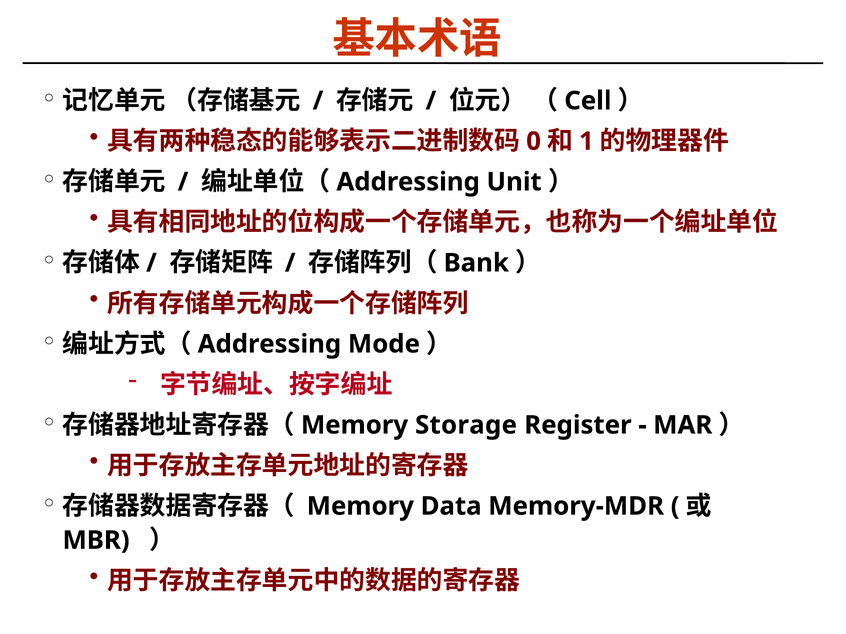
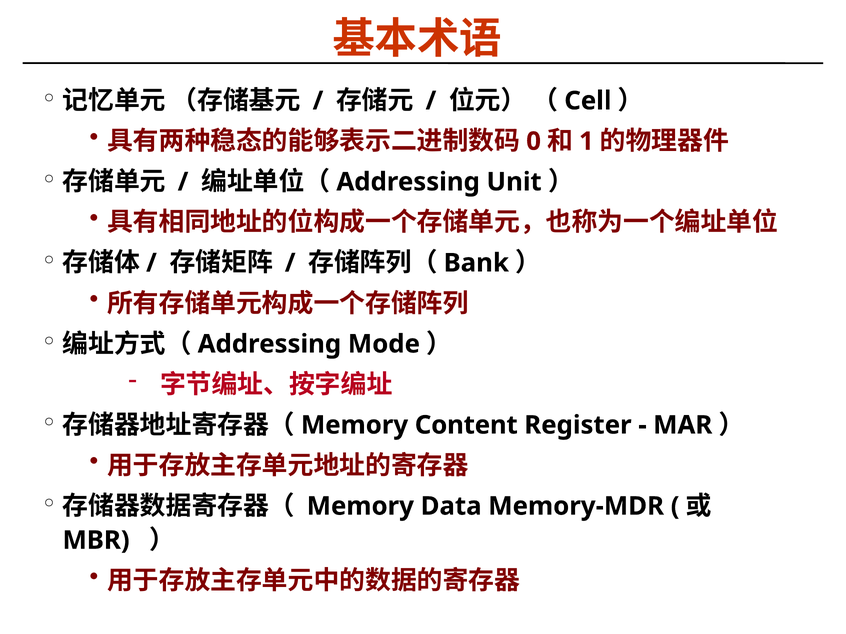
Storage: Storage -> Content
